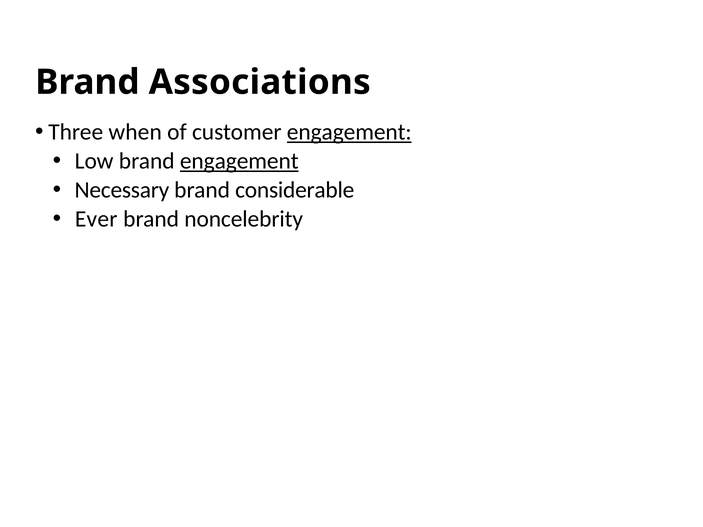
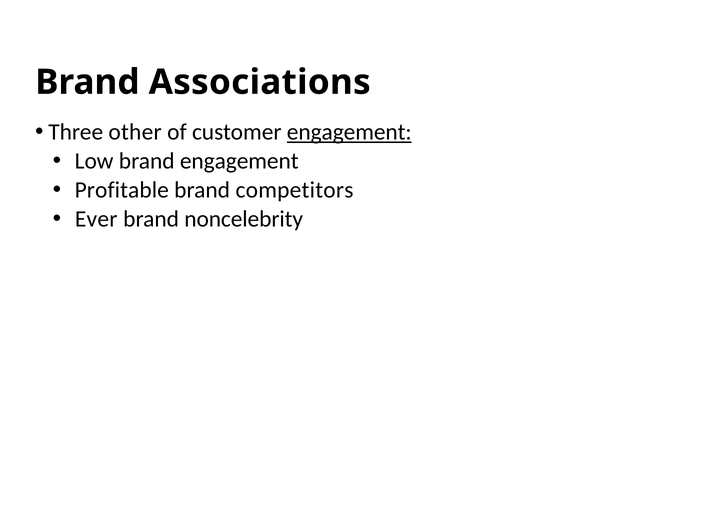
when: when -> other
engagement at (239, 161) underline: present -> none
Necessary: Necessary -> Profitable
considerable: considerable -> competitors
